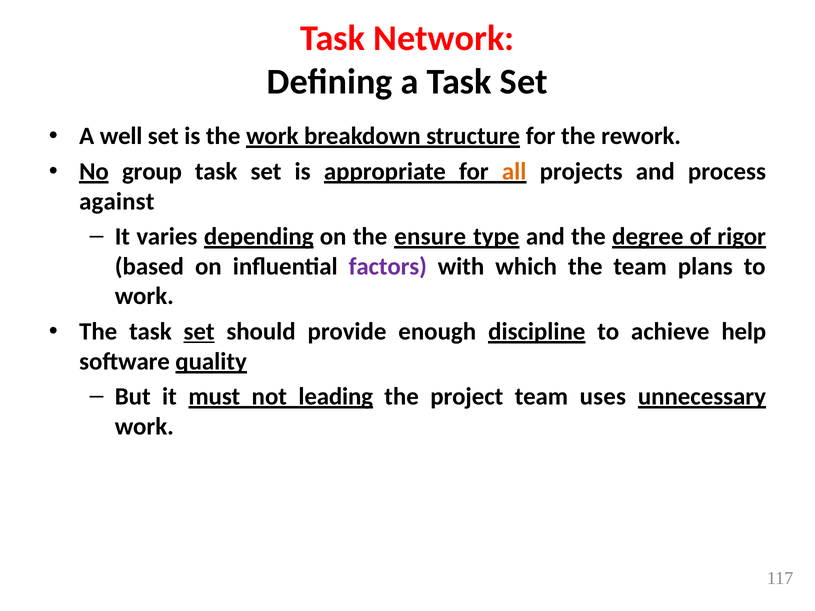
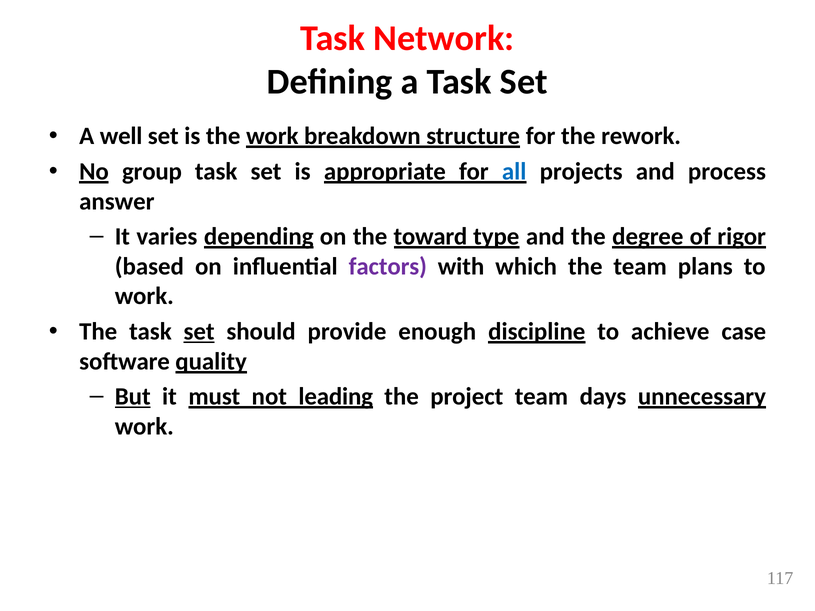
all colour: orange -> blue
against: against -> answer
ensure: ensure -> toward
help: help -> case
But underline: none -> present
uses: uses -> days
